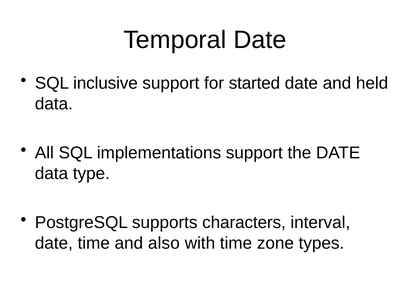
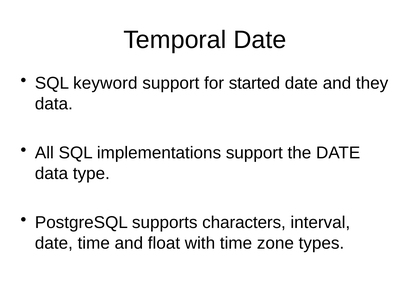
inclusive: inclusive -> keyword
held: held -> they
also: also -> float
